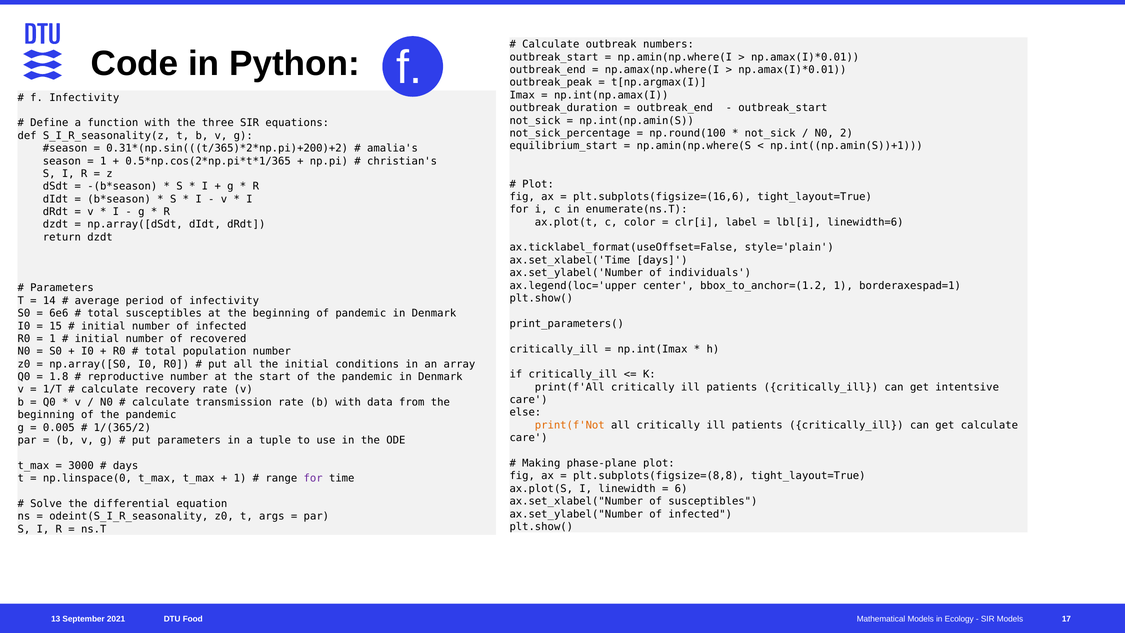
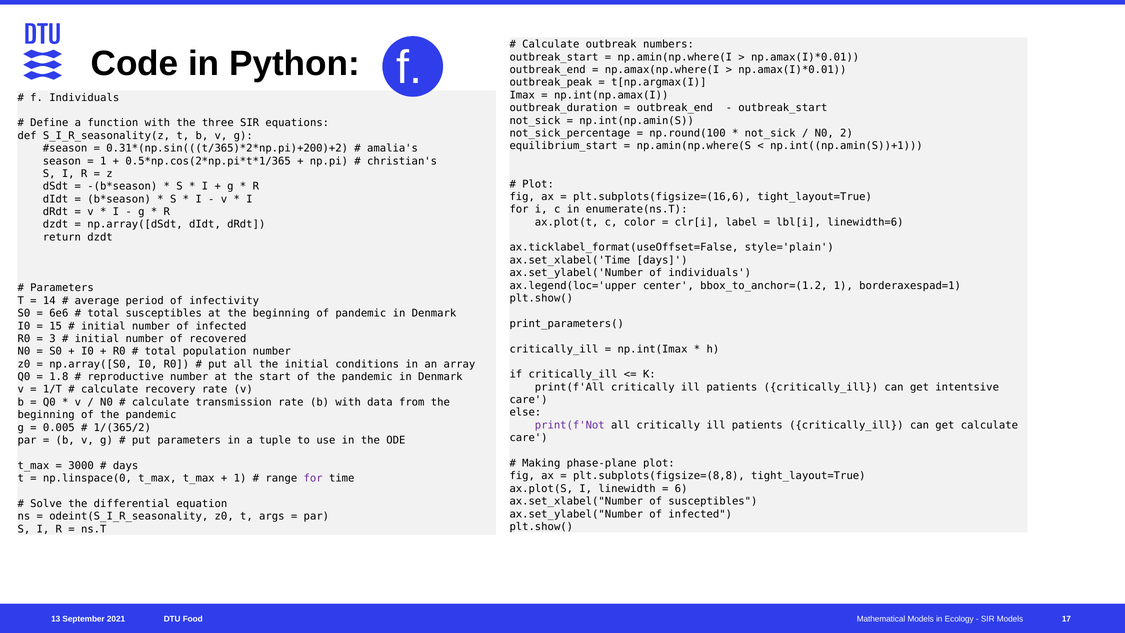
f Infectivity: Infectivity -> Individuals
1 at (52, 339): 1 -> 3
print(f'Not colour: orange -> purple
